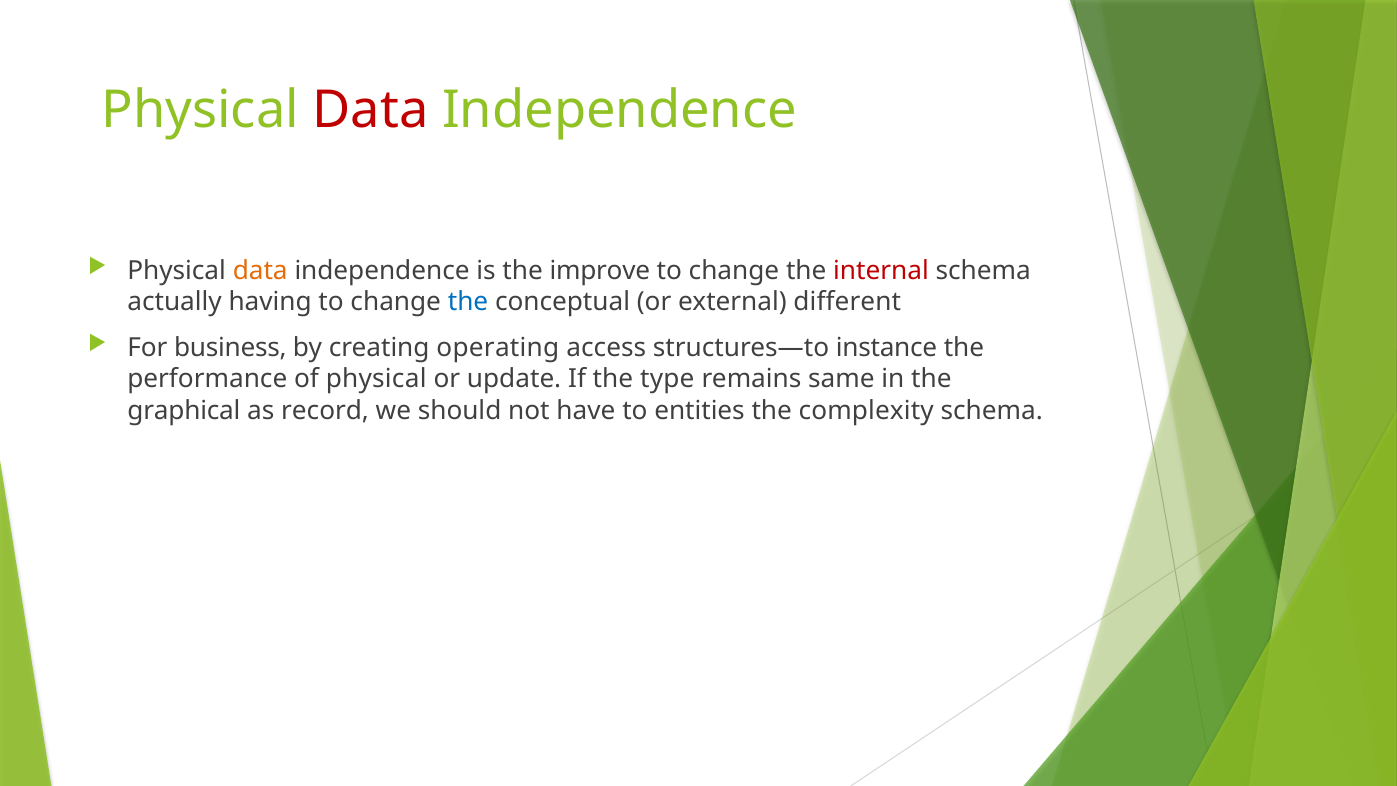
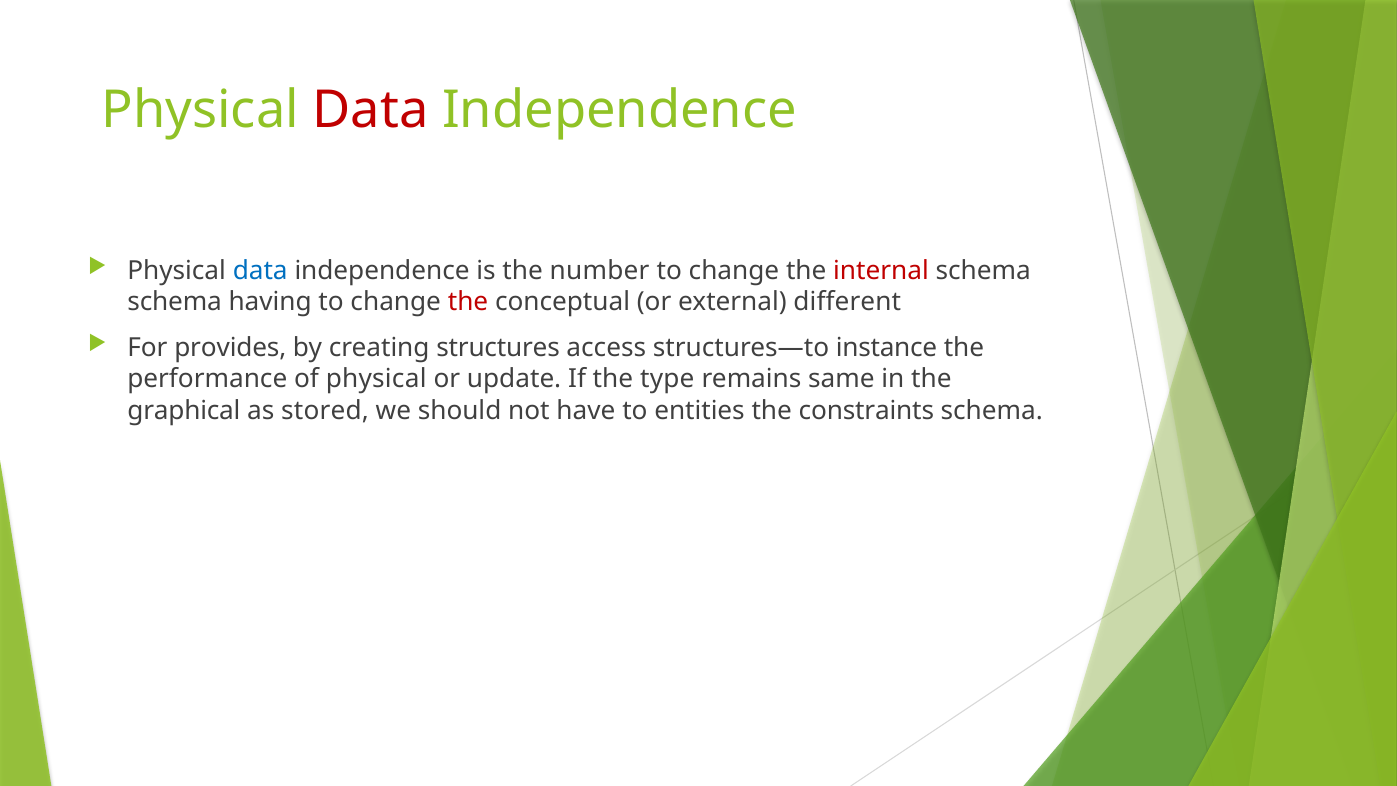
data at (260, 270) colour: orange -> blue
improve: improve -> number
actually at (175, 302): actually -> schema
the at (468, 302) colour: blue -> red
business: business -> provides
operating: operating -> structures
record: record -> stored
complexity: complexity -> constraints
